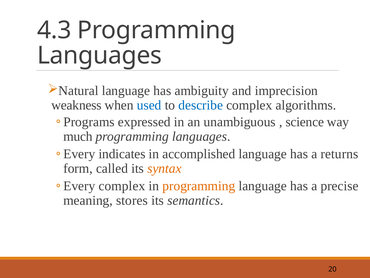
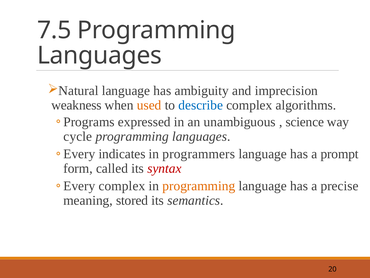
4.3: 4.3 -> 7.5
used colour: blue -> orange
much: much -> cycle
accomplished: accomplished -> programmers
returns: returns -> prompt
syntax colour: orange -> red
stores: stores -> stored
